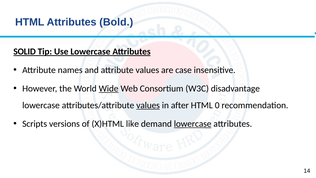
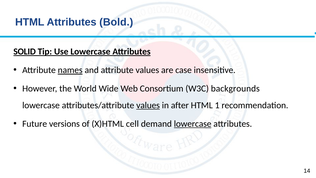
names underline: none -> present
Wide underline: present -> none
disadvantage: disadvantage -> backgrounds
0: 0 -> 1
Scripts: Scripts -> Future
like: like -> cell
